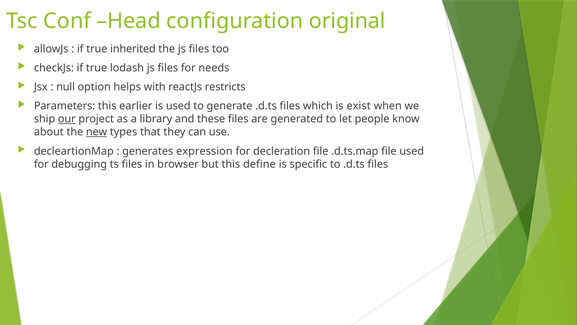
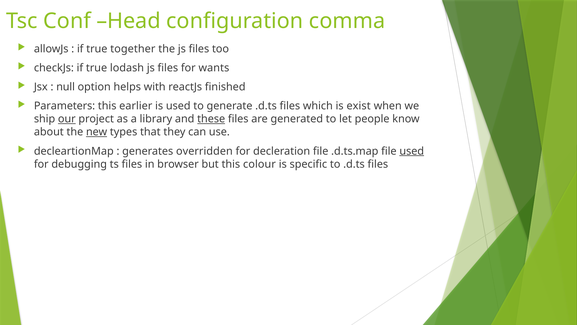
original: original -> comma
inherited: inherited -> together
needs: needs -> wants
restricts: restricts -> finished
these underline: none -> present
expression: expression -> overridden
used at (412, 151) underline: none -> present
define: define -> colour
